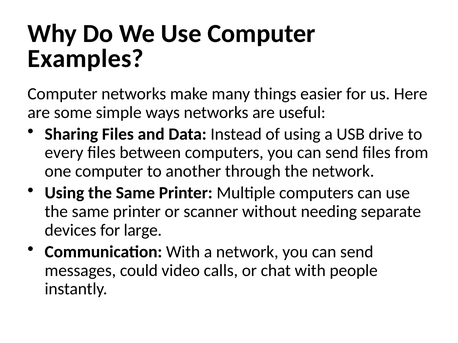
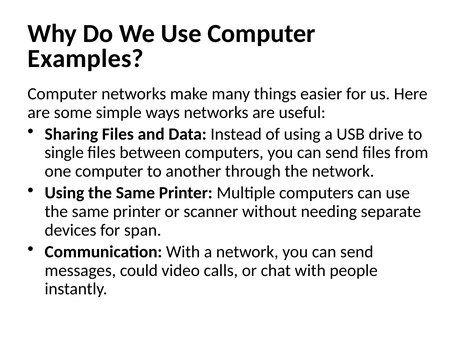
every: every -> single
large: large -> span
